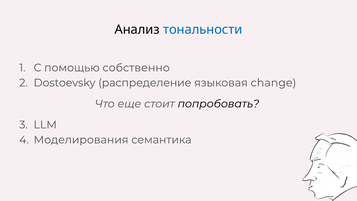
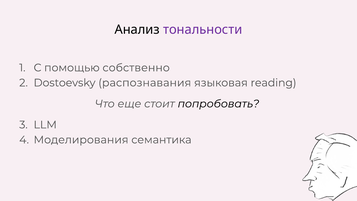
тональности colour: blue -> purple
распределение: распределение -> распознавания
change: change -> reading
